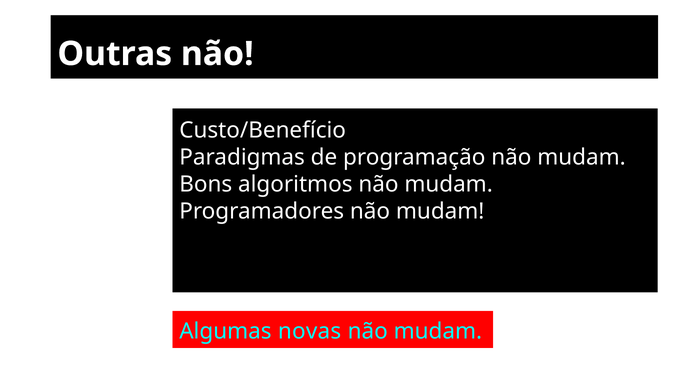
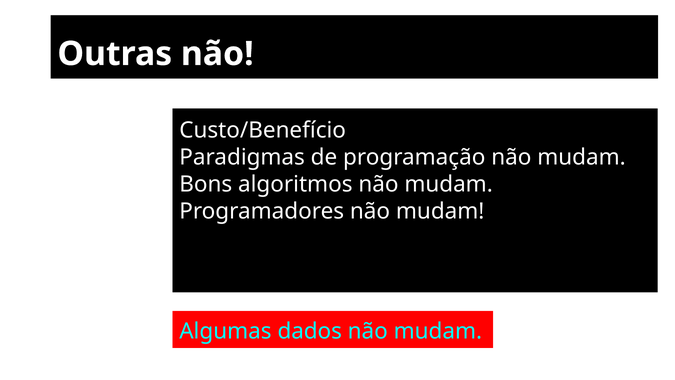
novas: novas -> dados
